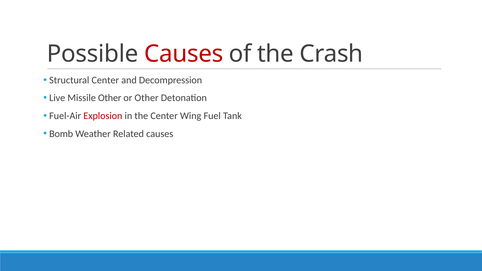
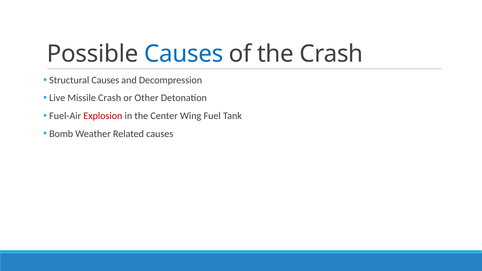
Causes at (184, 54) colour: red -> blue
Structural Center: Center -> Causes
Missile Other: Other -> Crash
